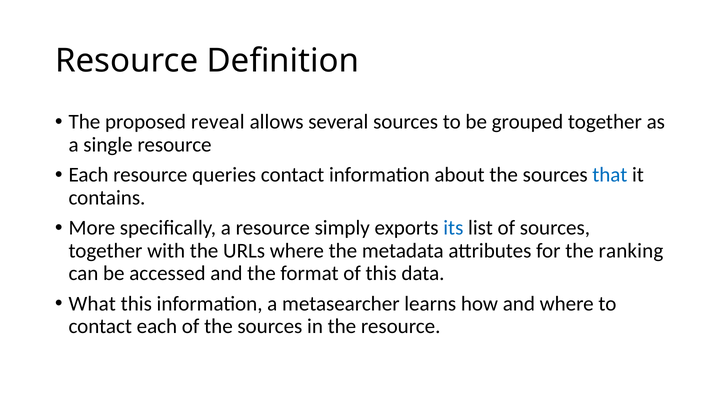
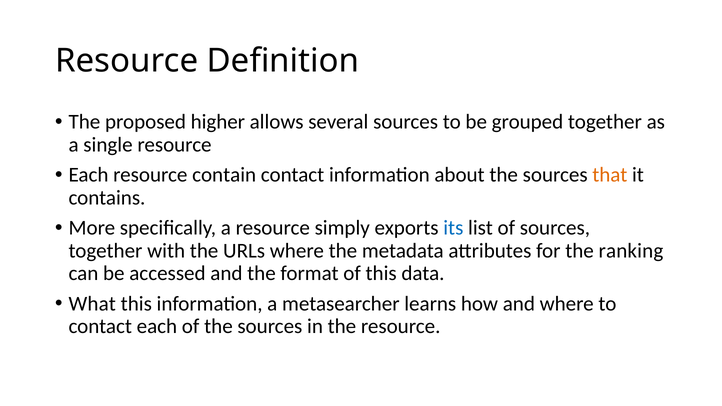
reveal: reveal -> higher
queries: queries -> contain
that colour: blue -> orange
